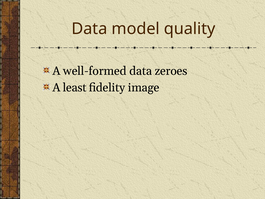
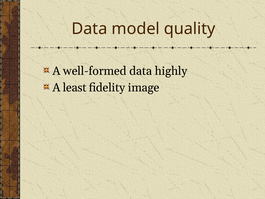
zeroes: zeroes -> highly
